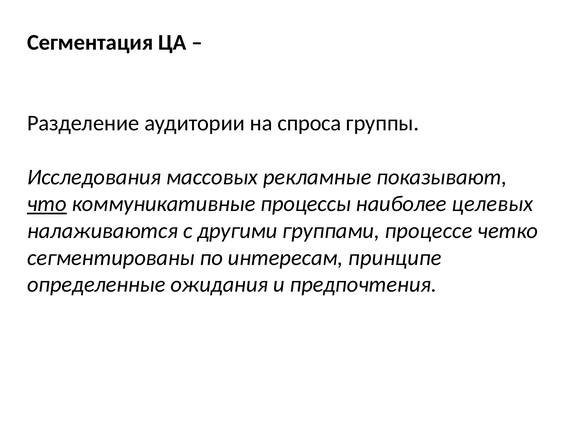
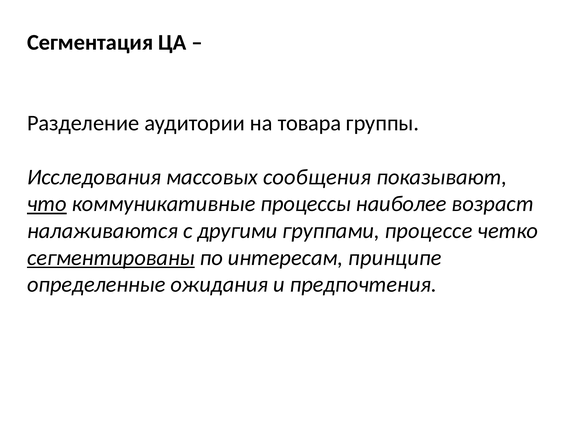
спроса: спроса -> товара
рекламные: рекламные -> сообщения
целевых: целевых -> возраст
сегментированы underline: none -> present
